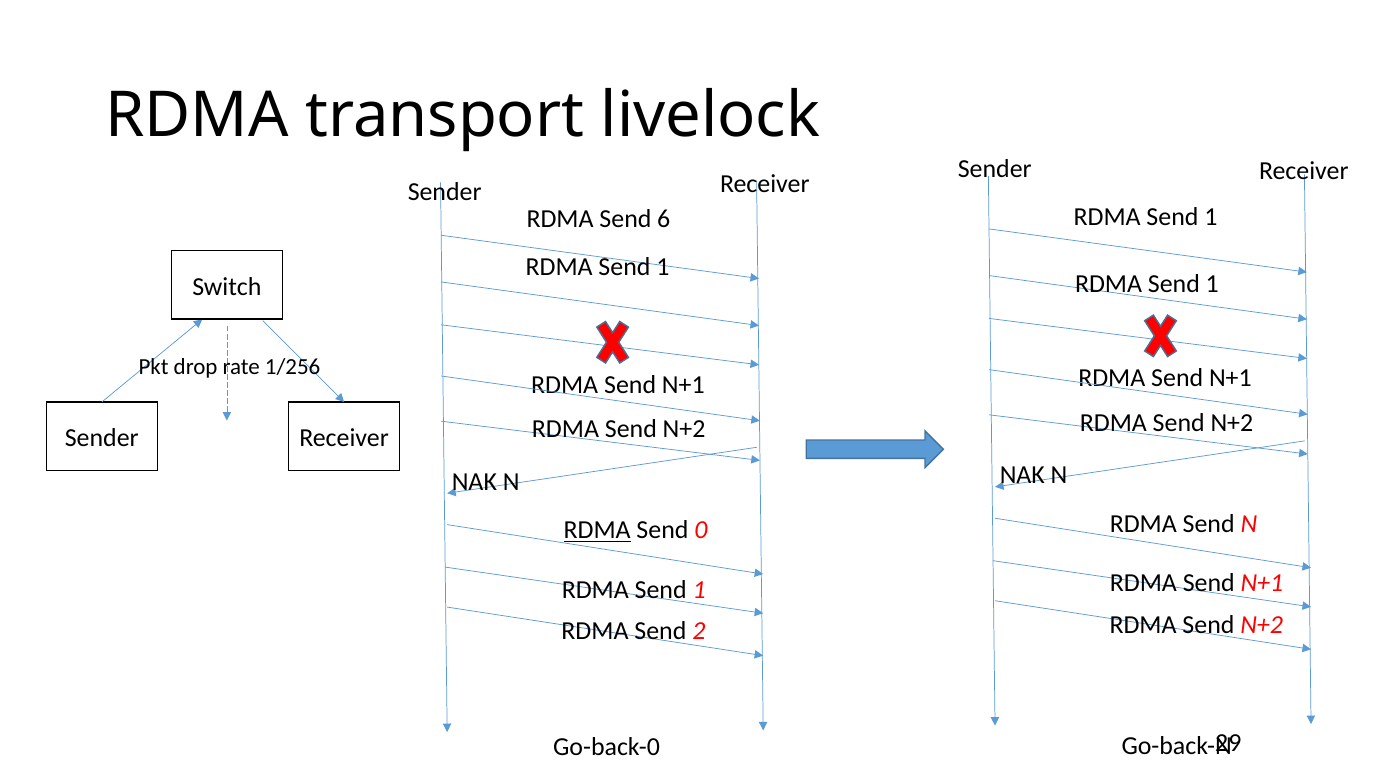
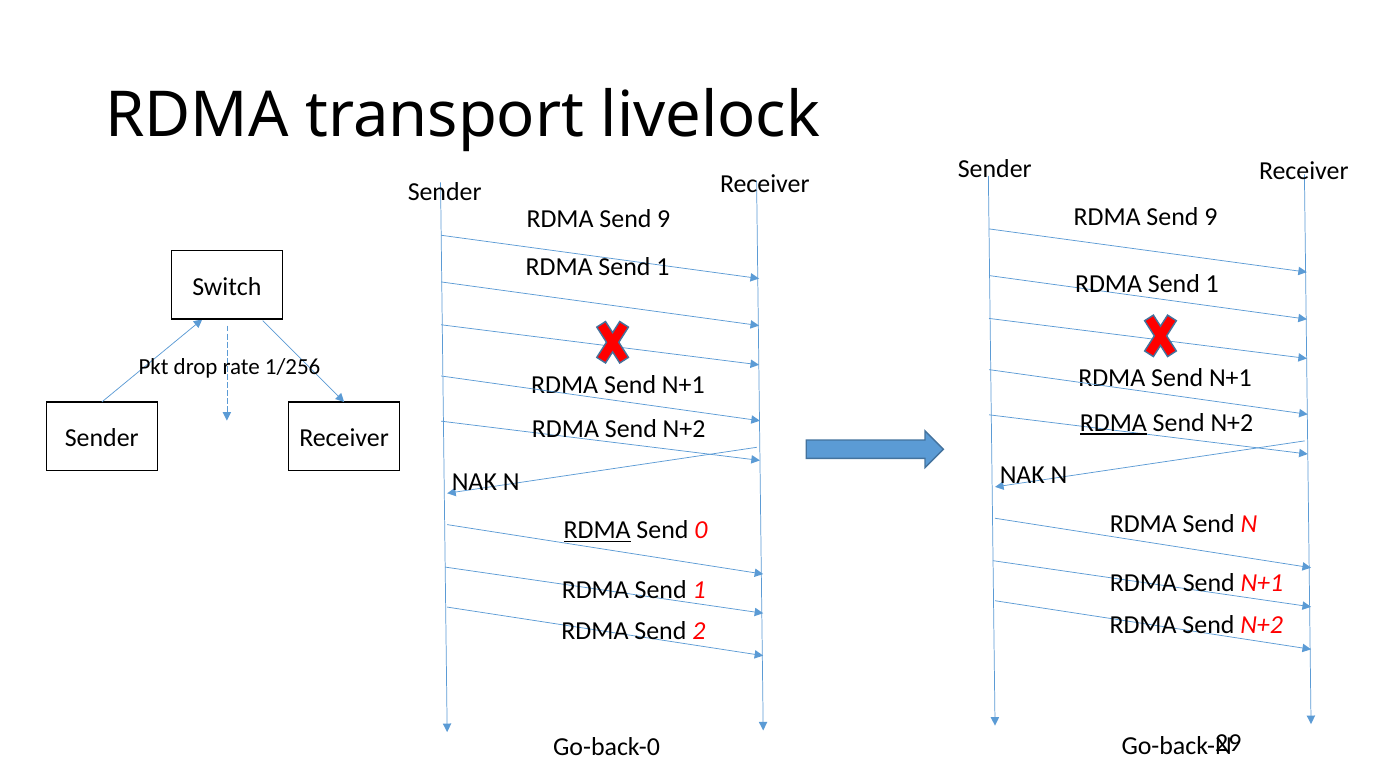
1 at (1211, 217): 1 -> 9
6 at (664, 219): 6 -> 9
RDMA at (1113, 423) underline: none -> present
